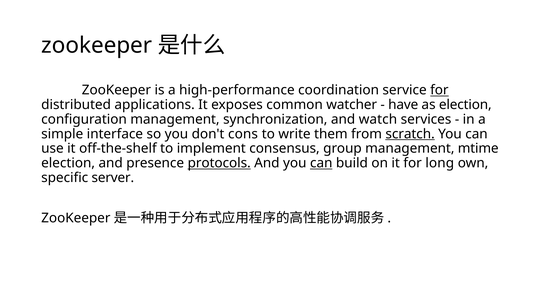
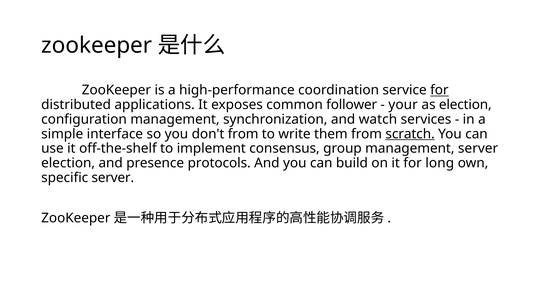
watcher: watcher -> follower
have: have -> your
don't cons: cons -> from
management mtime: mtime -> server
protocols underline: present -> none
can at (321, 163) underline: present -> none
